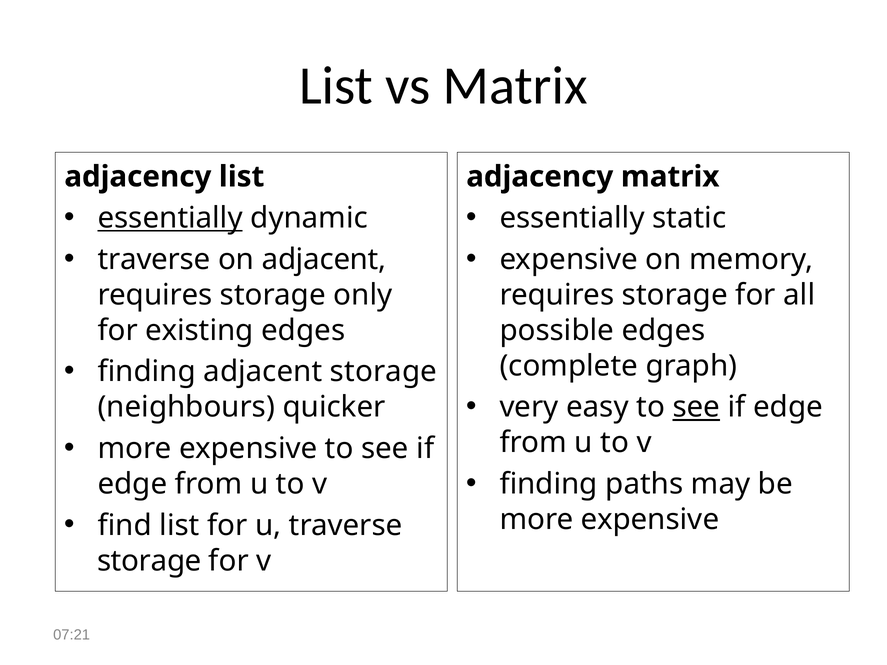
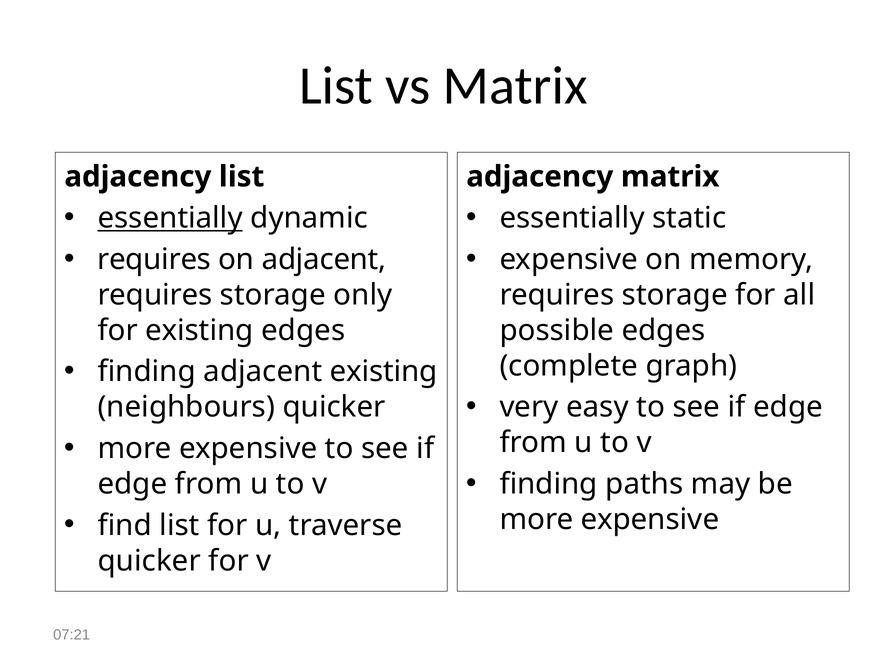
traverse at (154, 259): traverse -> requires
adjacent storage: storage -> existing
see at (696, 407) underline: present -> none
storage at (149, 561): storage -> quicker
